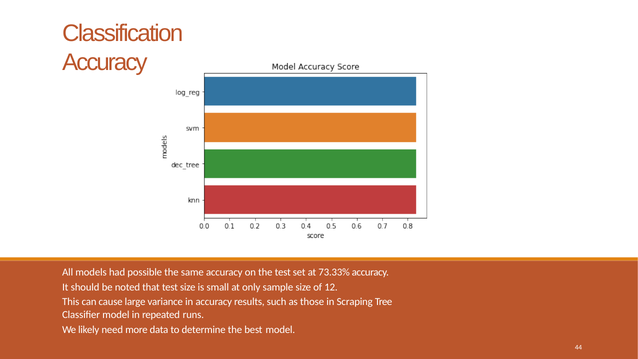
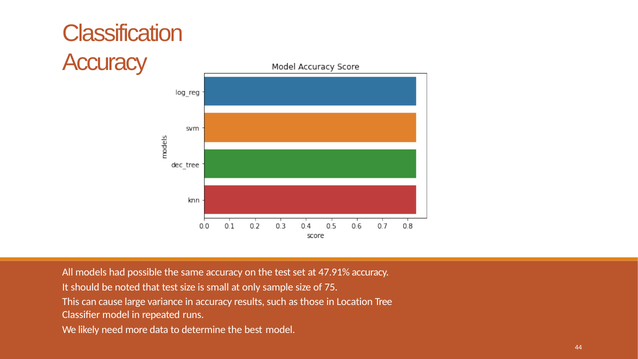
73.33%: 73.33% -> 47.91%
12: 12 -> 75
Scraping: Scraping -> Location
